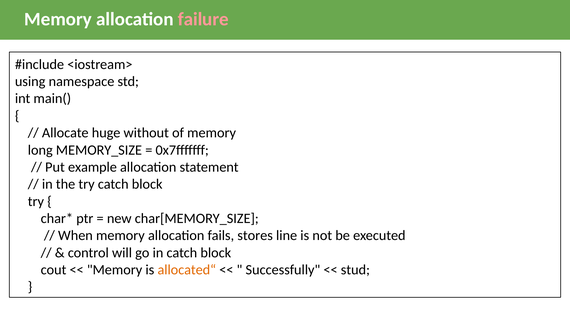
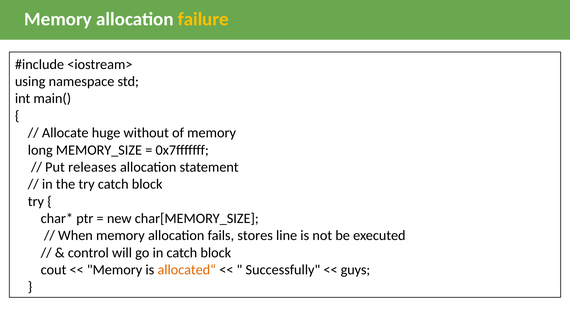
failure colour: pink -> yellow
example: example -> releases
stud: stud -> guys
